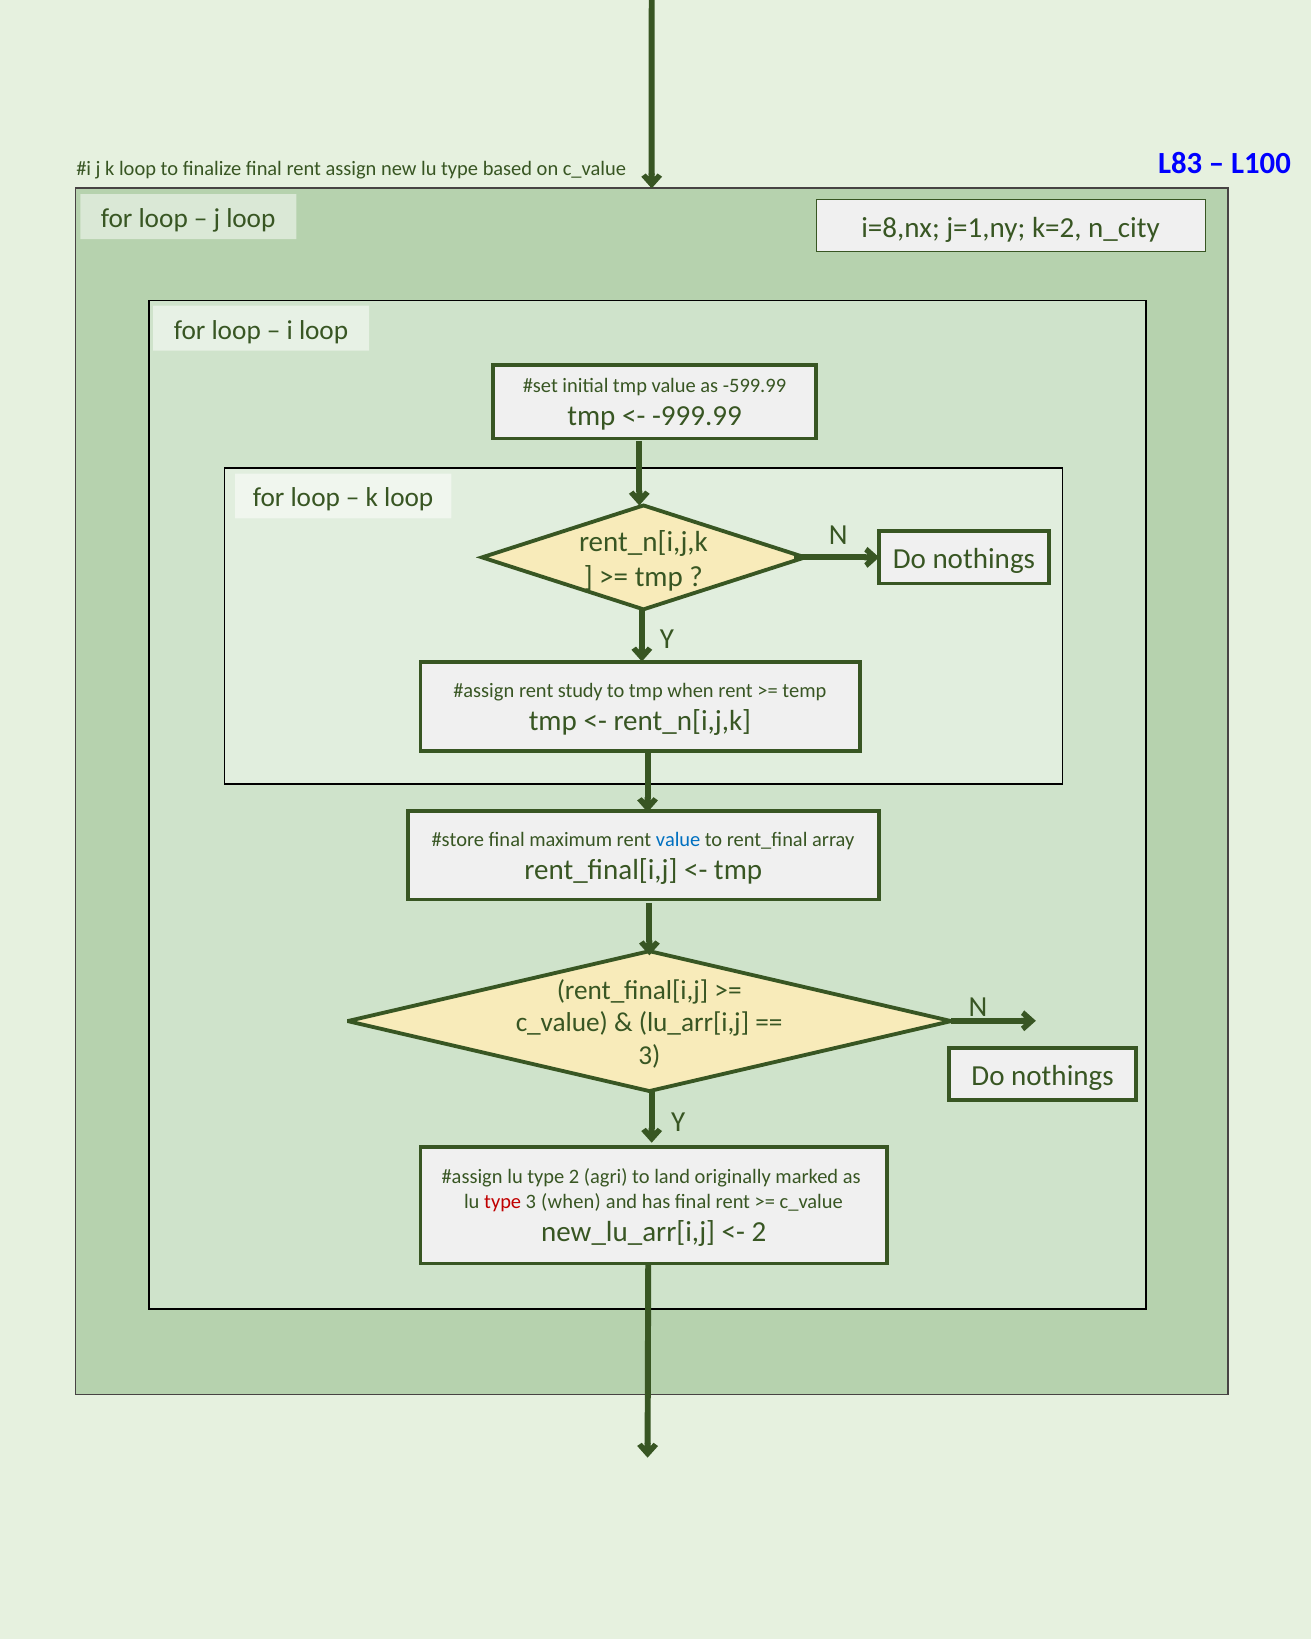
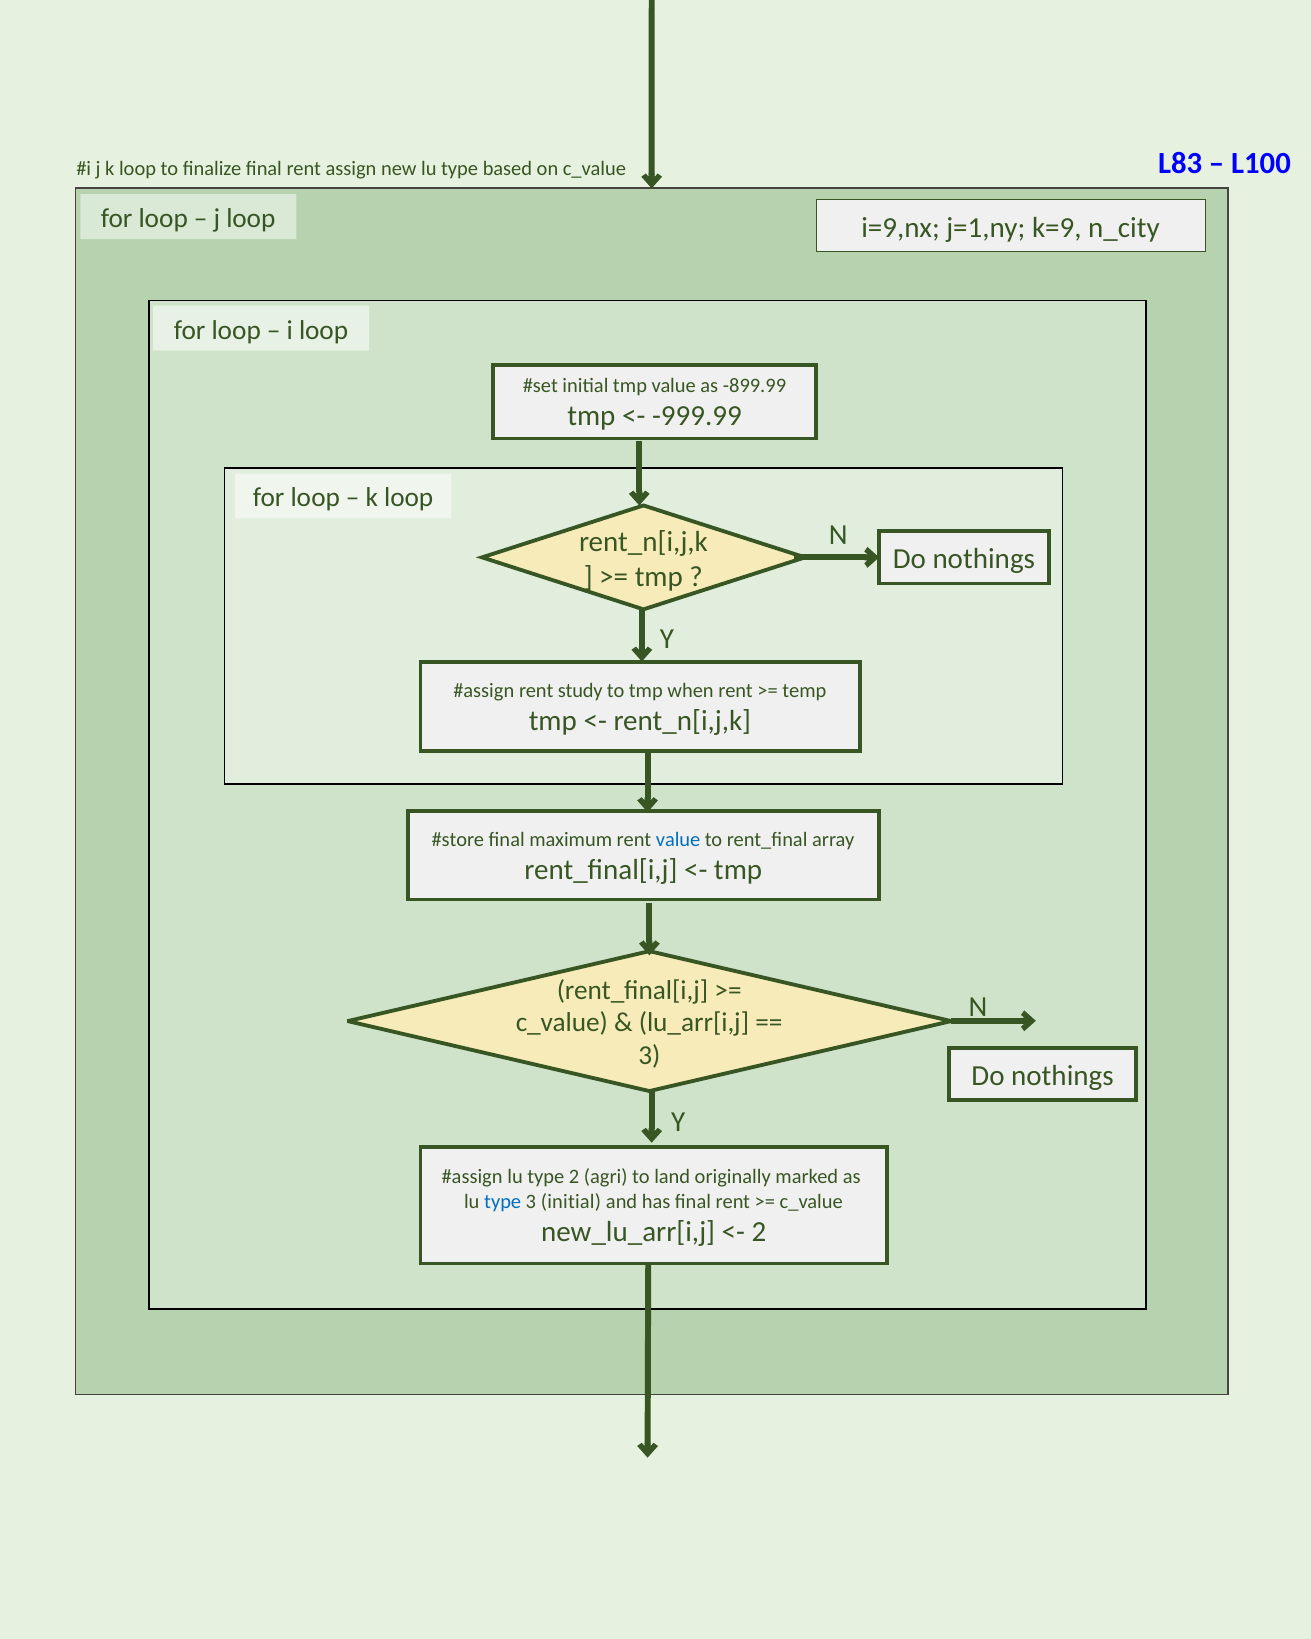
i=8,nx: i=8,nx -> i=9,nx
k=2: k=2 -> k=9
-599.99: -599.99 -> -899.99
type at (503, 1201) colour: red -> blue
3 when: when -> initial
